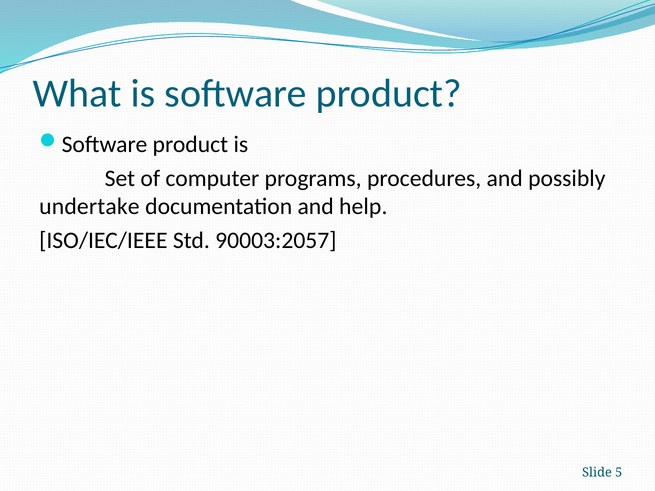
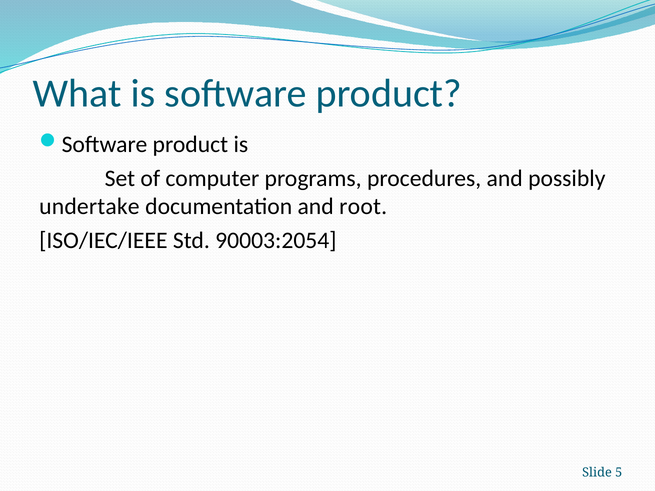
help: help -> root
90003:2057: 90003:2057 -> 90003:2054
